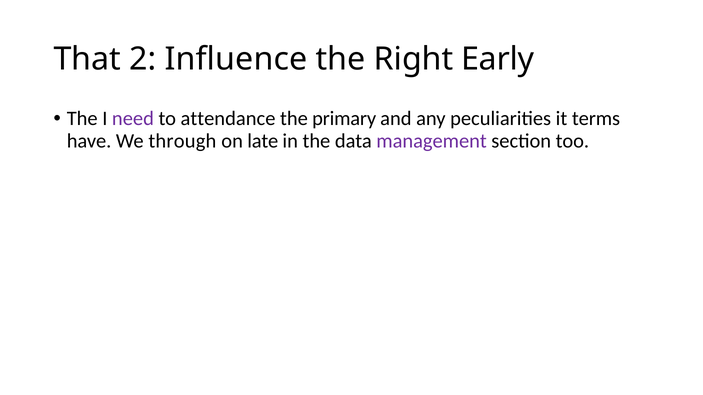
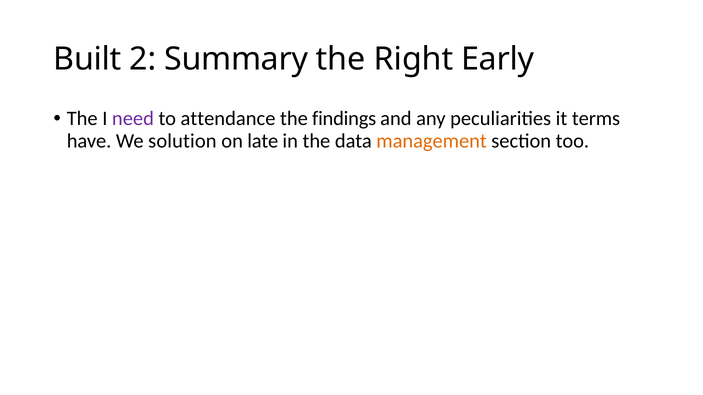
That: That -> Built
Influence: Influence -> Summary
primary: primary -> findings
through: through -> solution
management colour: purple -> orange
